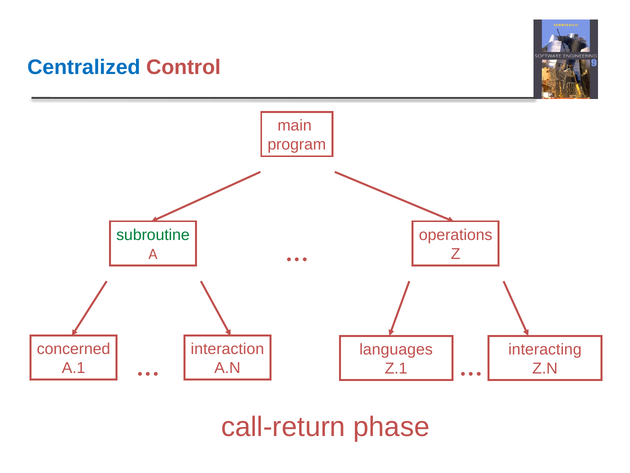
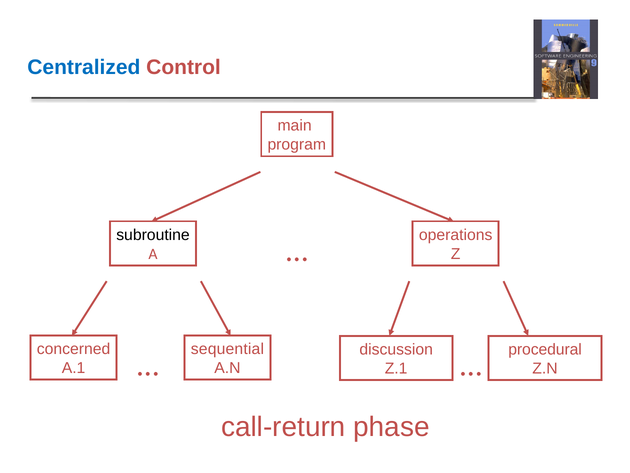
subroutine colour: green -> black
interaction: interaction -> sequential
languages: languages -> discussion
interacting: interacting -> procedural
